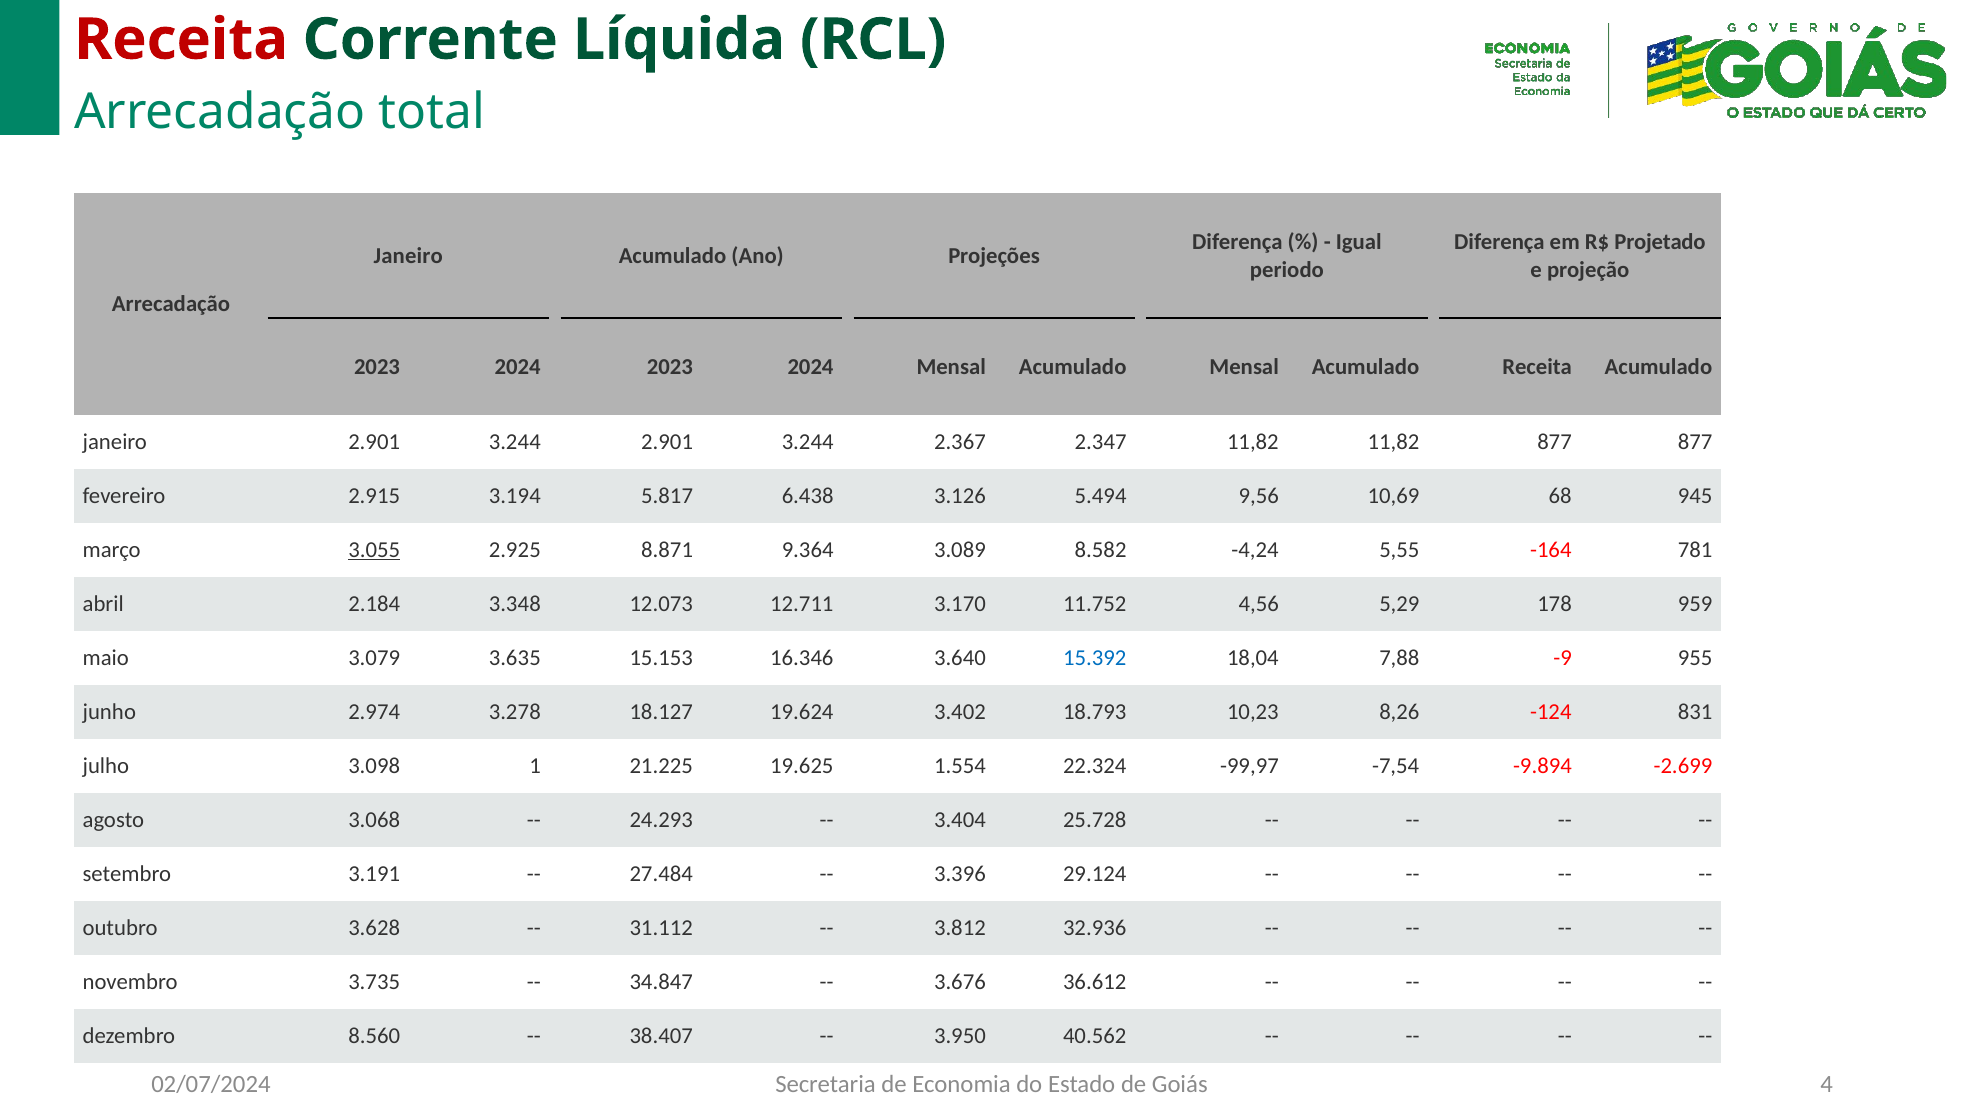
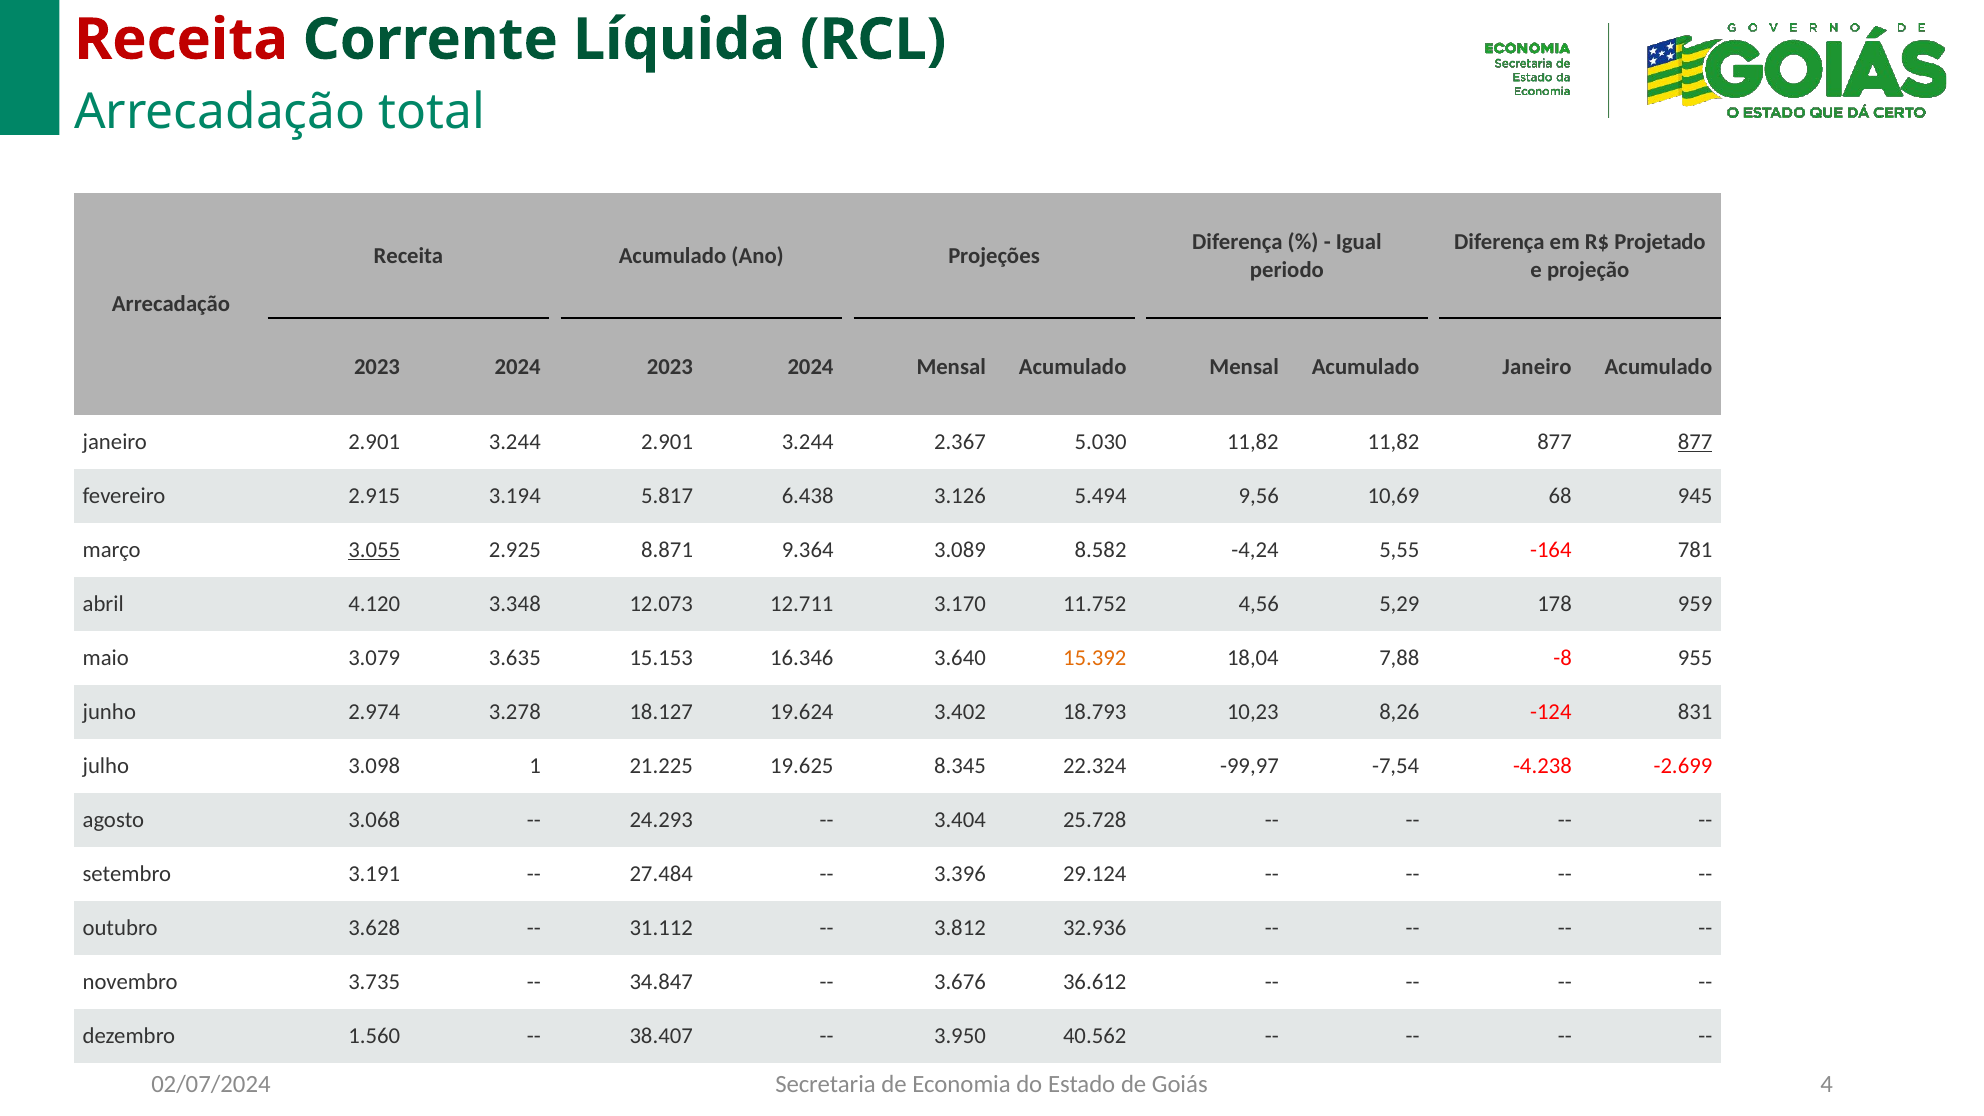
Janeiro at (408, 256): Janeiro -> Receita
Mensal Acumulado Receita: Receita -> Janeiro
2.347: 2.347 -> 5.030
877 at (1695, 442) underline: none -> present
2.184: 2.184 -> 4.120
15.392 colour: blue -> orange
-9: -9 -> -8
1.554: 1.554 -> 8.345
-9.894: -9.894 -> -4.238
8.560: 8.560 -> 1.560
